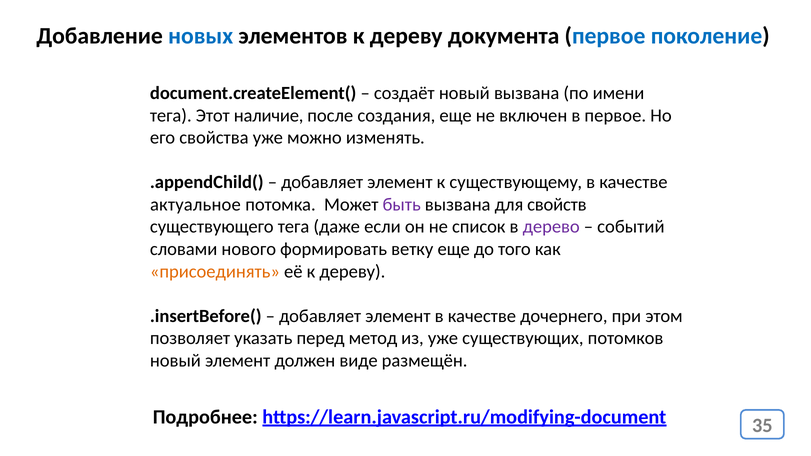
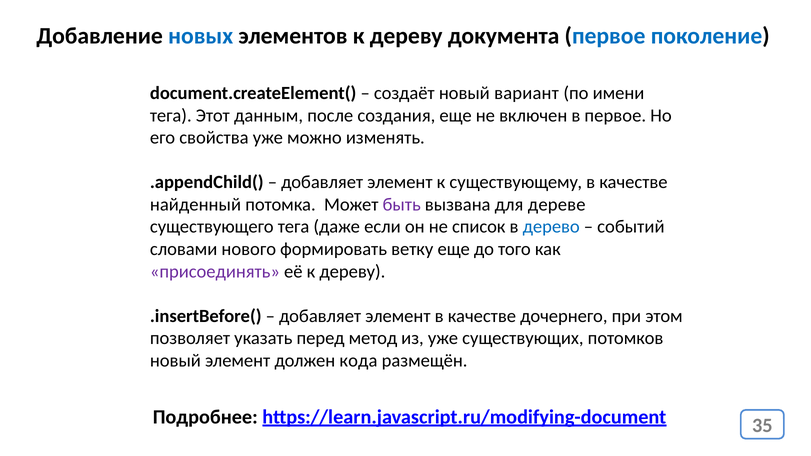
новый вызвана: вызвана -> вариант
наличие: наличие -> данным
актуальное: актуальное -> найденный
свойств: свойств -> дереве
дерево colour: purple -> blue
присоединять colour: orange -> purple
виде: виде -> кода
